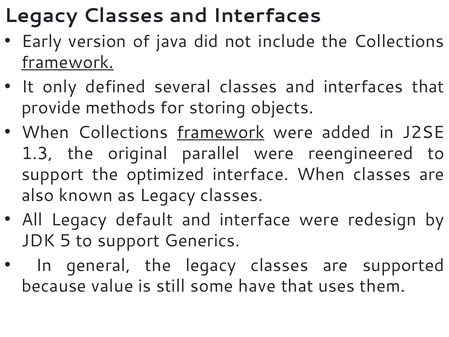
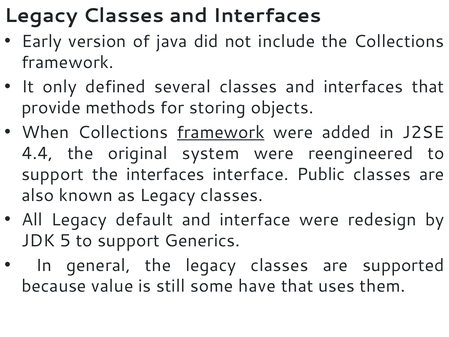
framework at (68, 62) underline: present -> none
1.3: 1.3 -> 4.4
parallel: parallel -> system
the optimized: optimized -> interfaces
interface When: When -> Public
